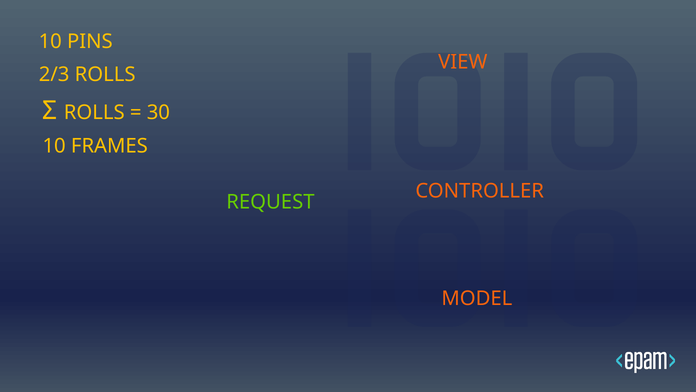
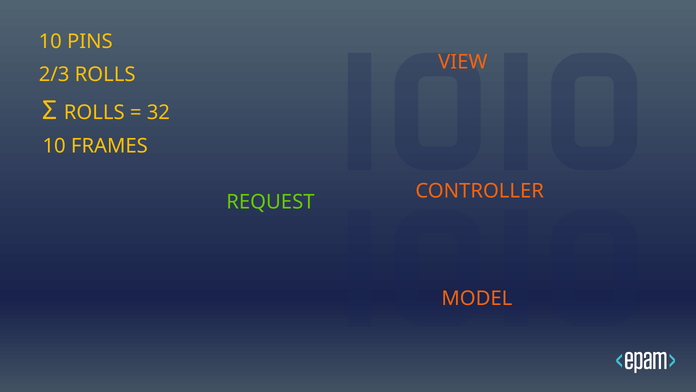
30: 30 -> 32
